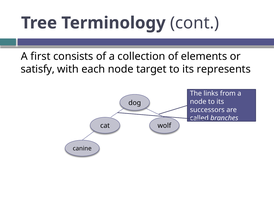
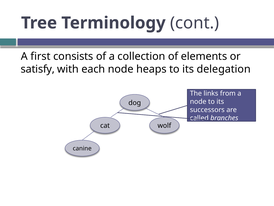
target: target -> heaps
represents: represents -> delegation
